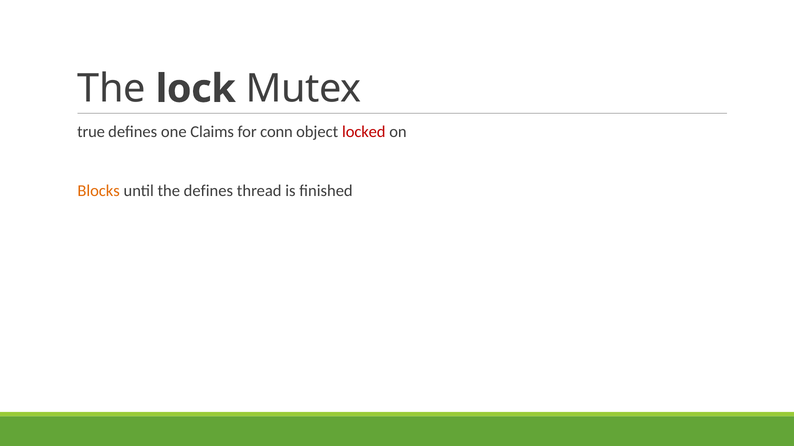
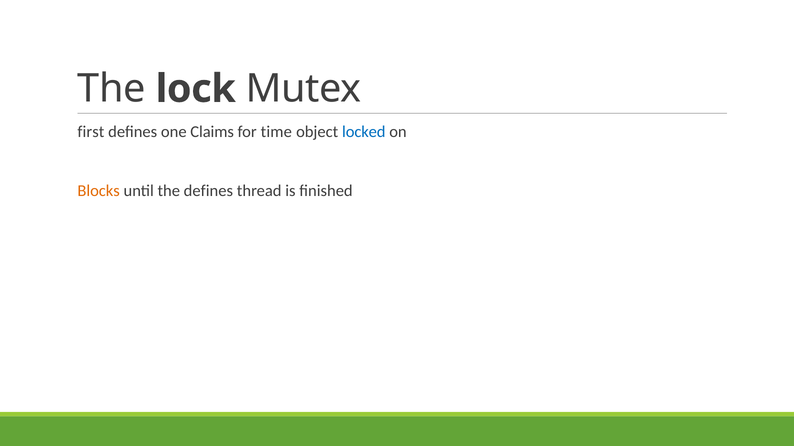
true: true -> first
conn: conn -> time
locked colour: red -> blue
